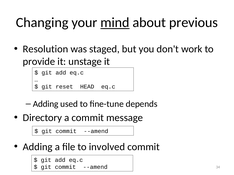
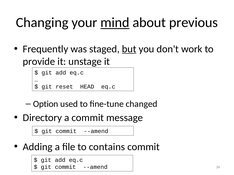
Resolution: Resolution -> Frequently
but underline: none -> present
Adding at (46, 104): Adding -> Option
depends: depends -> changed
involved: involved -> contains
